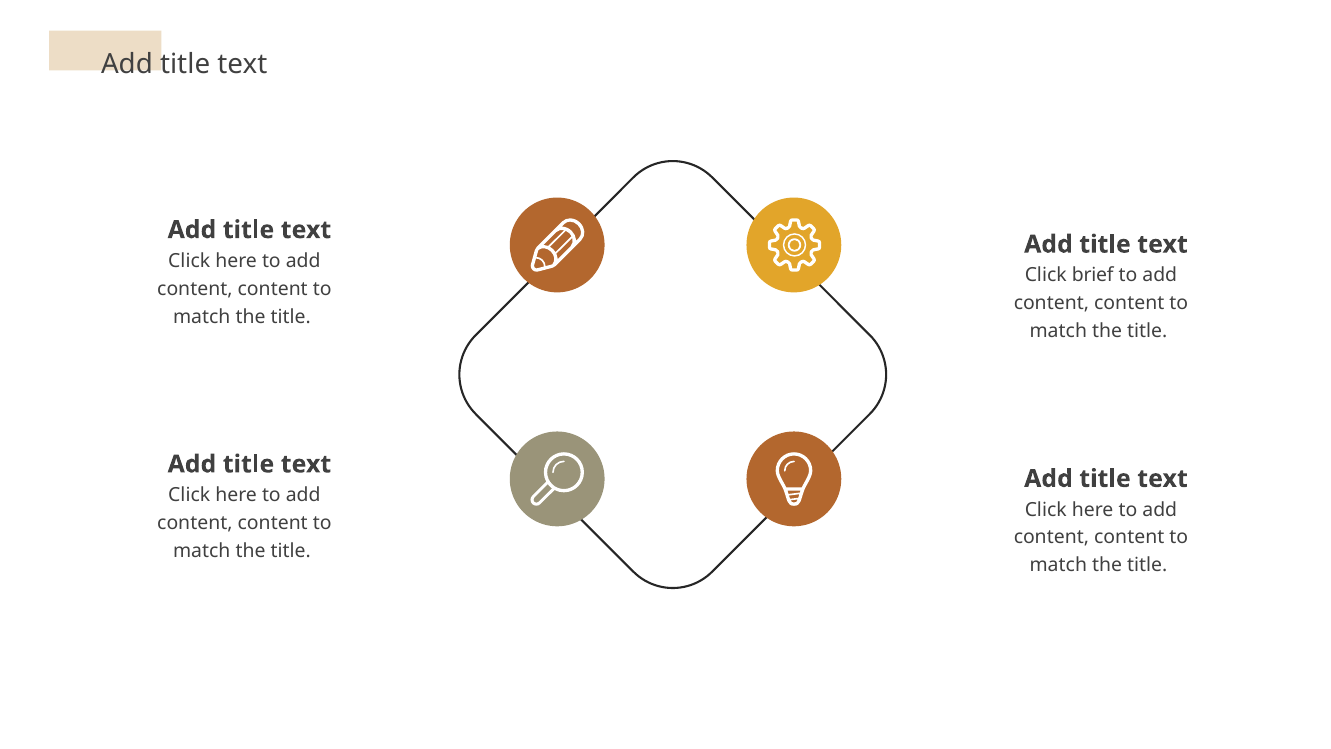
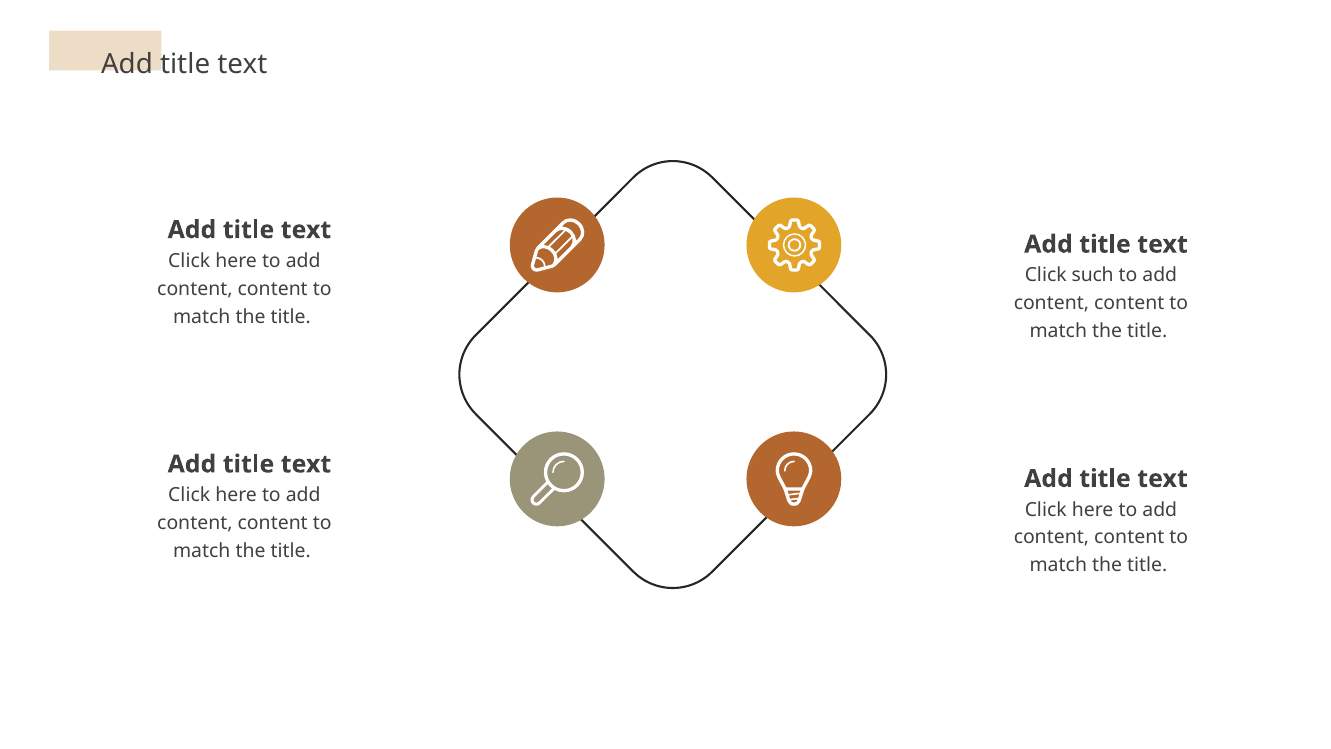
brief: brief -> such
